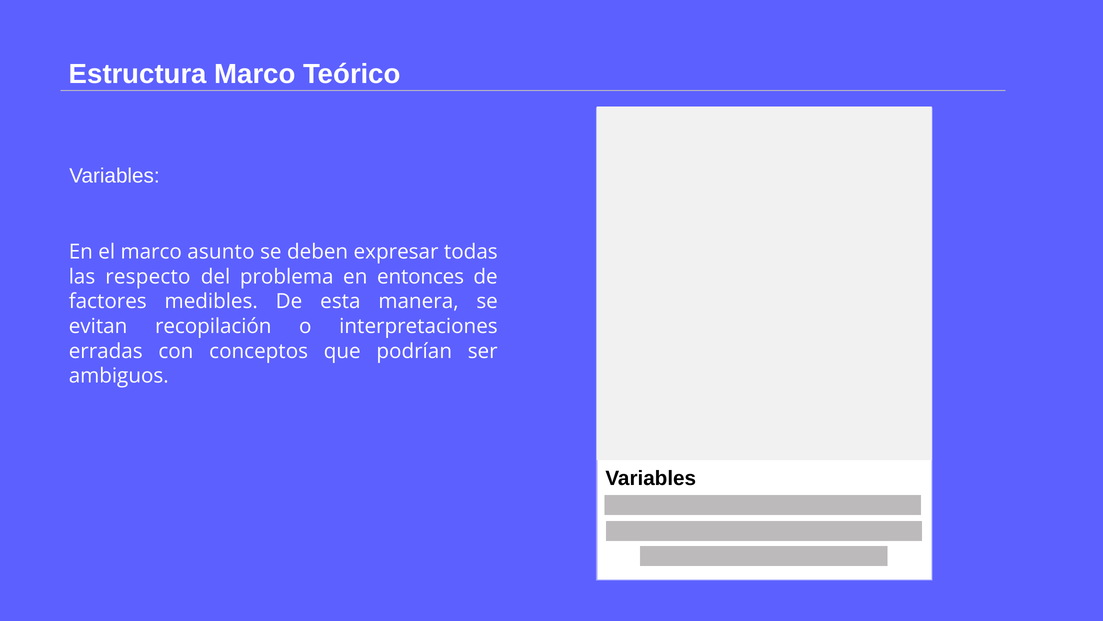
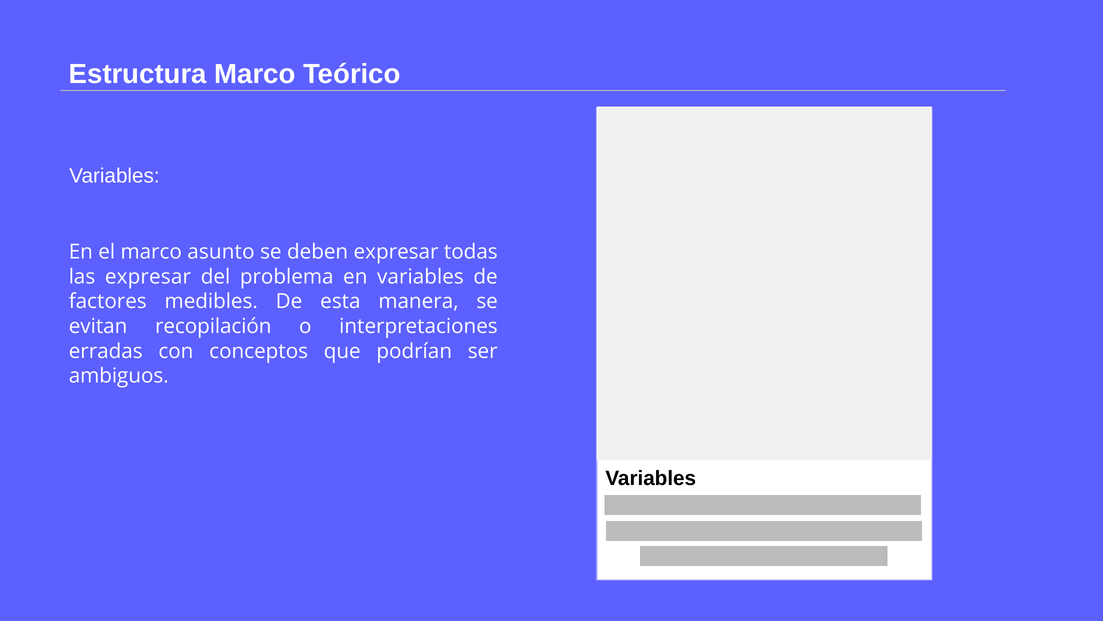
las respecto: respecto -> expresar
en entonces: entonces -> variables
